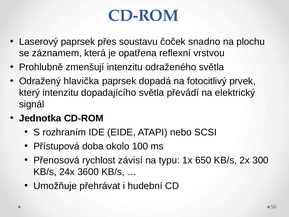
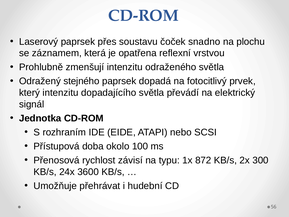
hlavička: hlavička -> stejného
650: 650 -> 872
